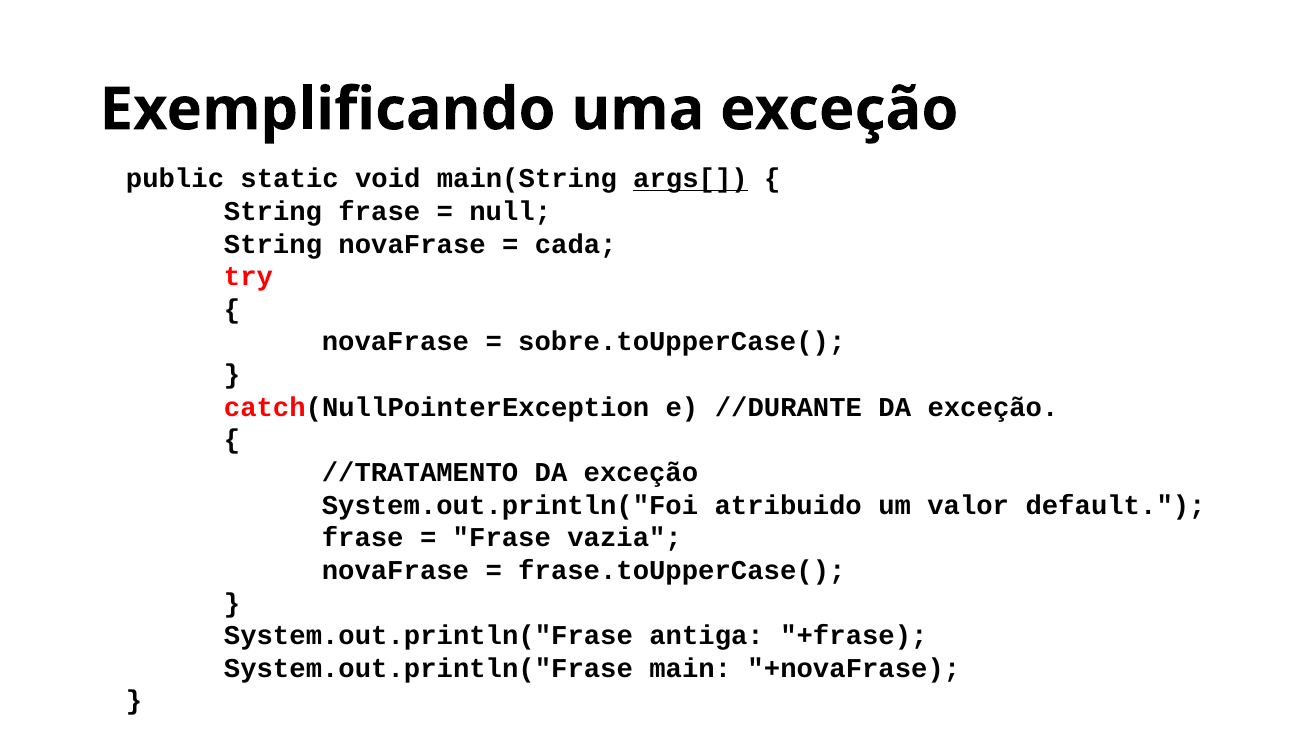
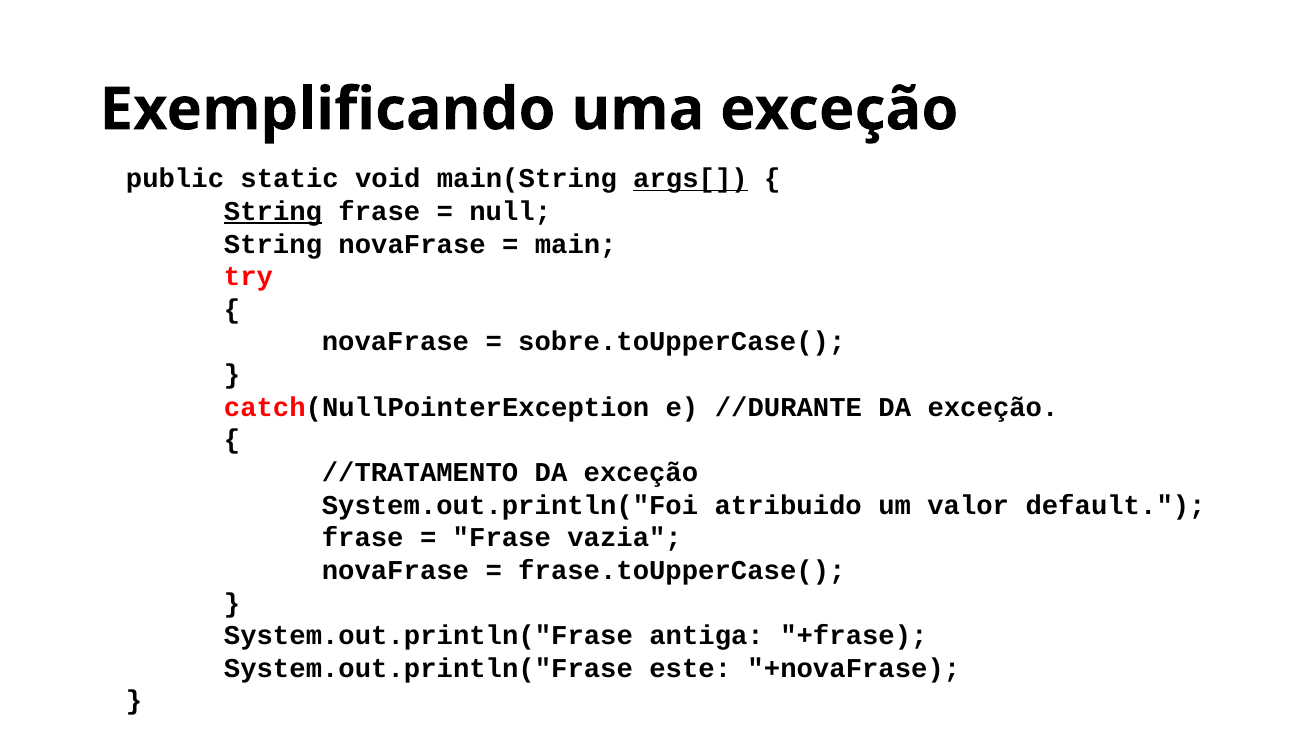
String at (273, 212) underline: none -> present
cada: cada -> main
main: main -> este
